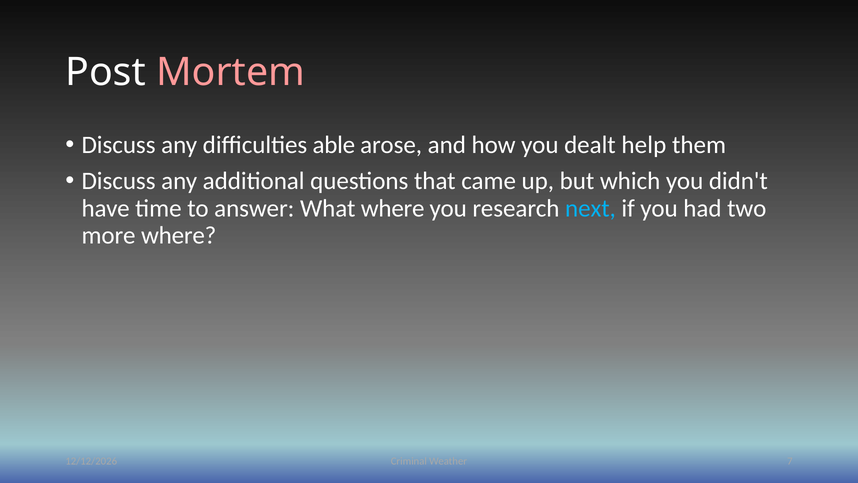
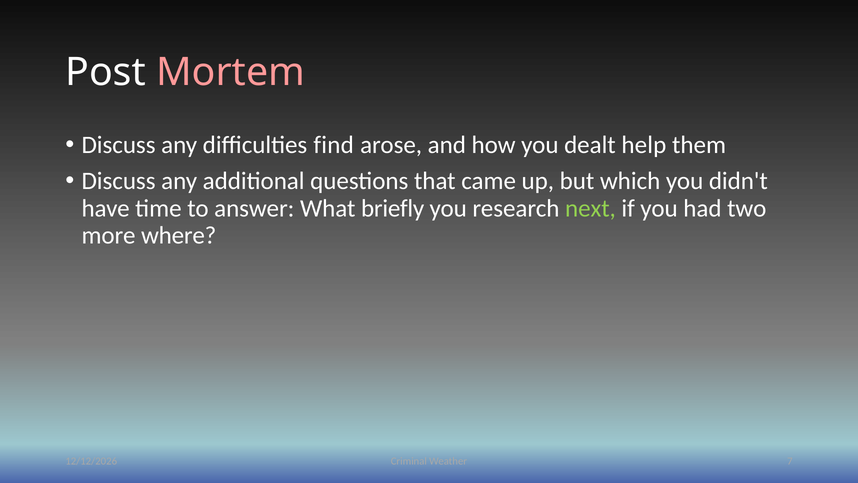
able: able -> find
What where: where -> briefly
next colour: light blue -> light green
